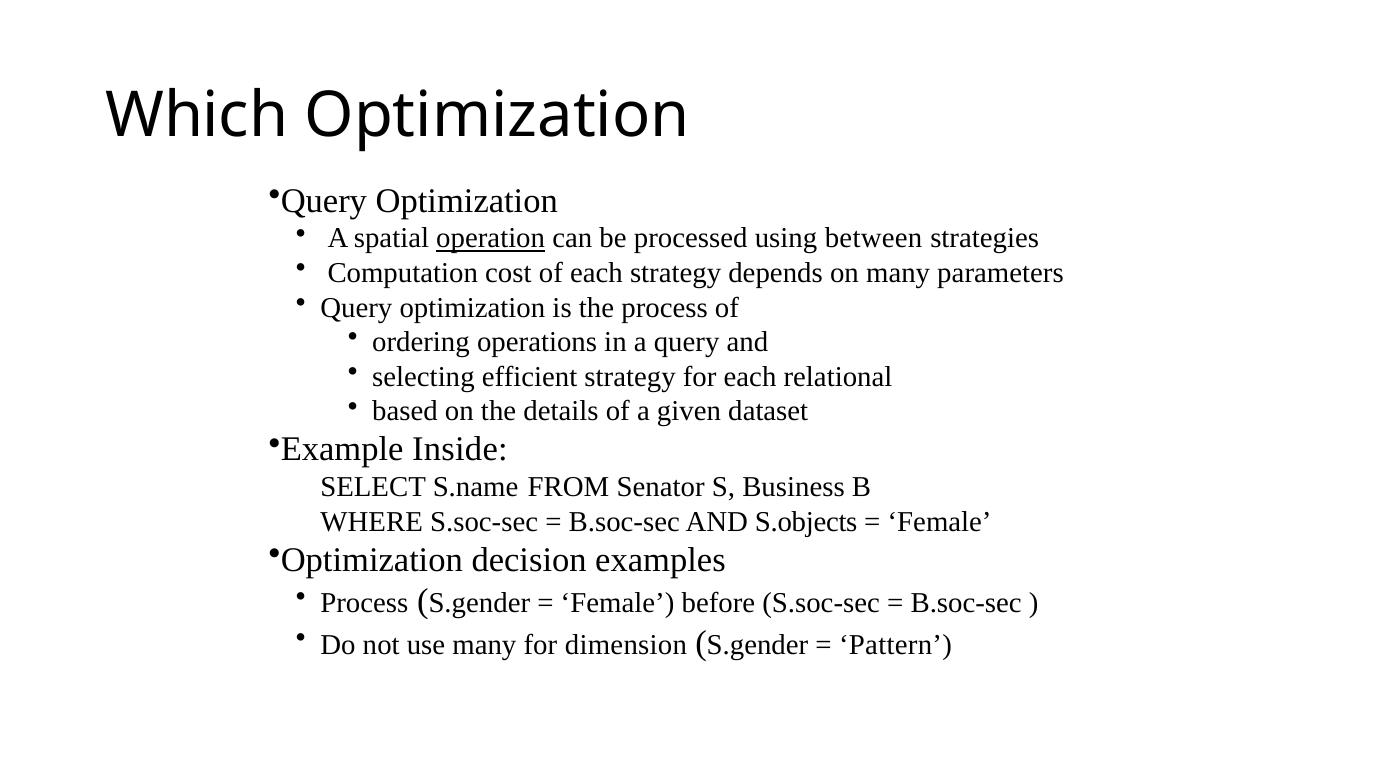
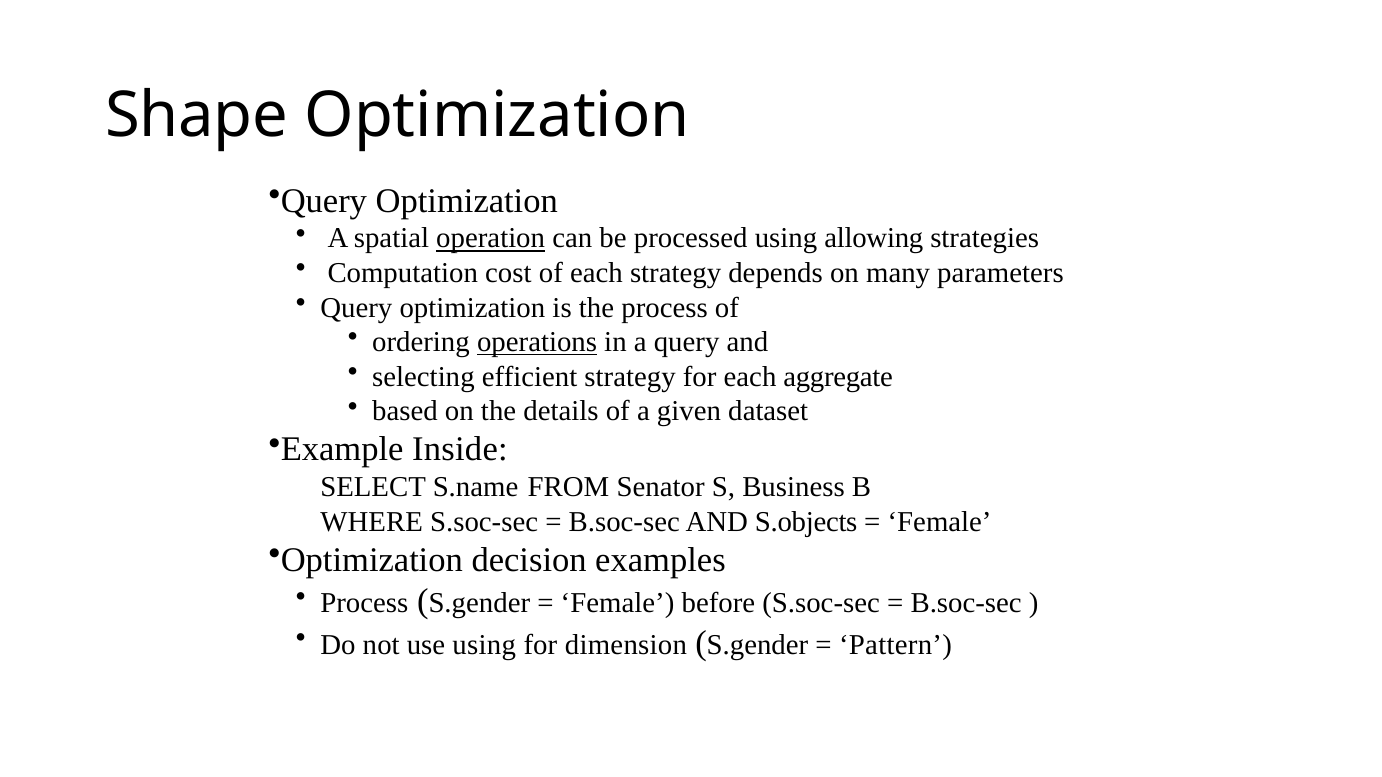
Which: Which -> Shape
between: between -> allowing
operations underline: none -> present
relational: relational -> aggregate
use many: many -> using
